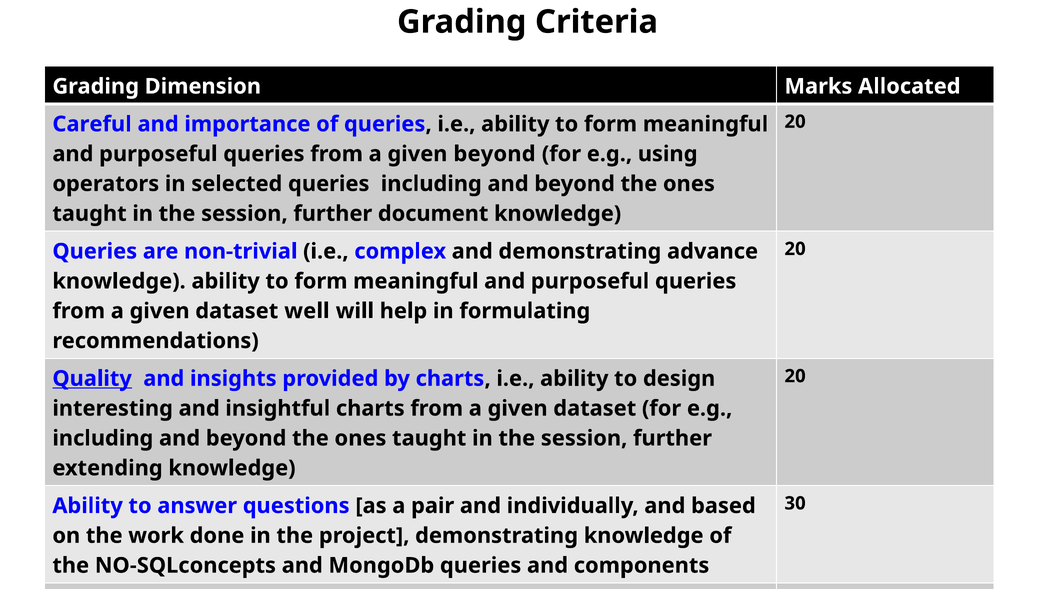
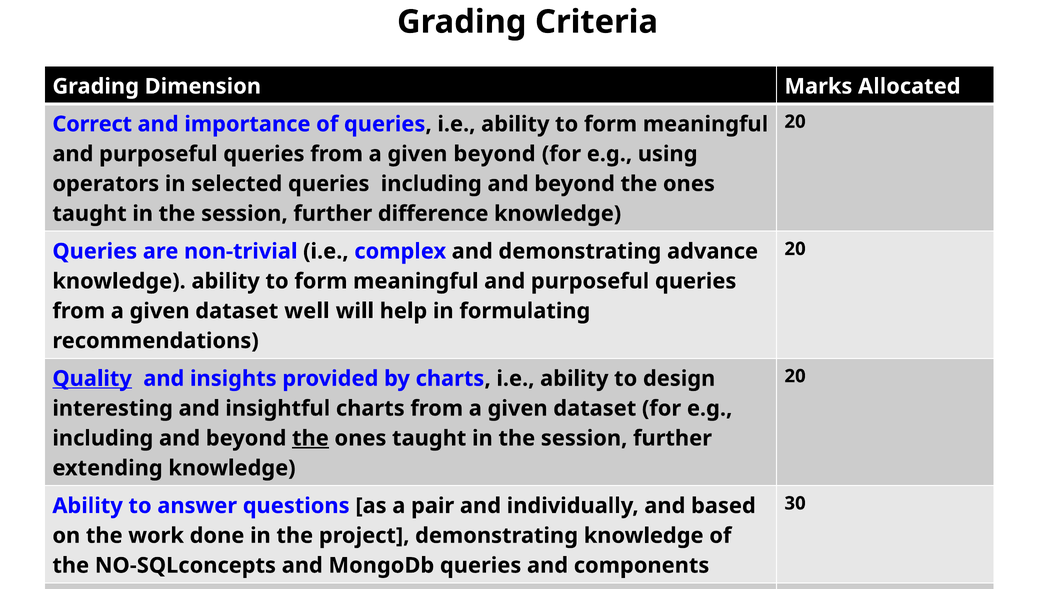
Careful: Careful -> Correct
document: document -> difference
the at (310, 438) underline: none -> present
